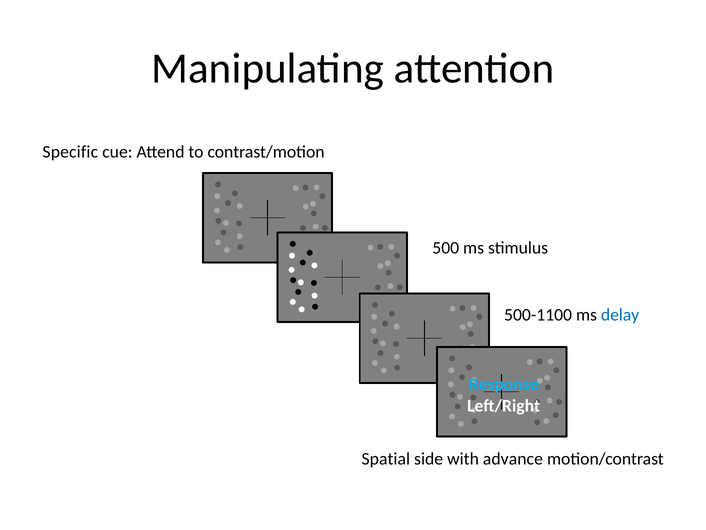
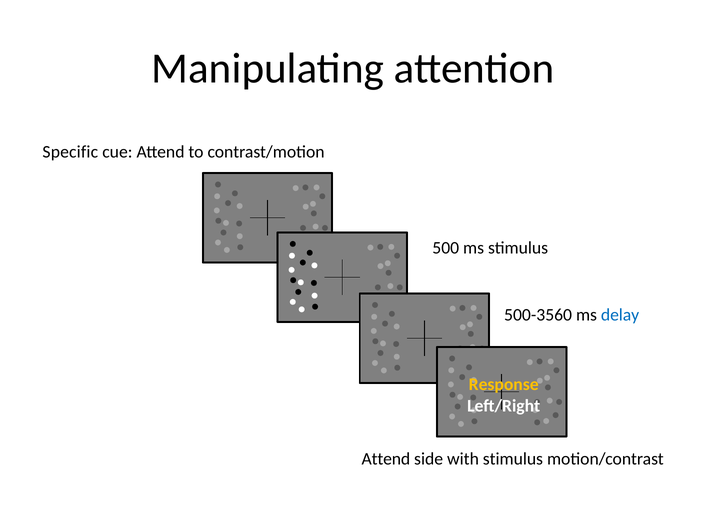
500-1100: 500-1100 -> 500-3560
Response colour: light blue -> yellow
Spatial at (386, 458): Spatial -> Attend
with advance: advance -> stimulus
